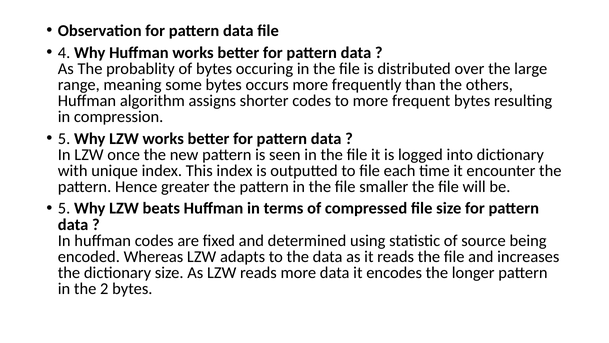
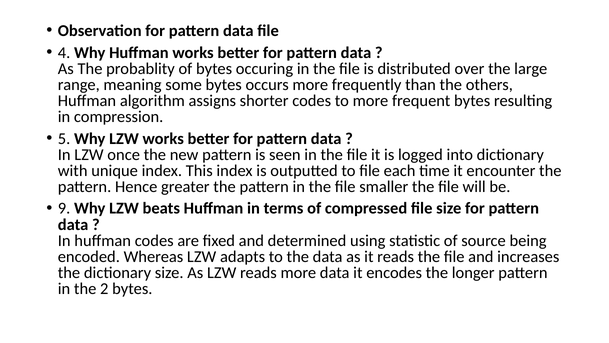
5 at (64, 208): 5 -> 9
